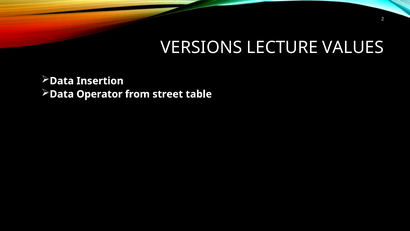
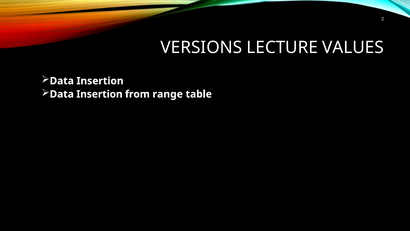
Operator at (99, 94): Operator -> Insertion
street: street -> range
